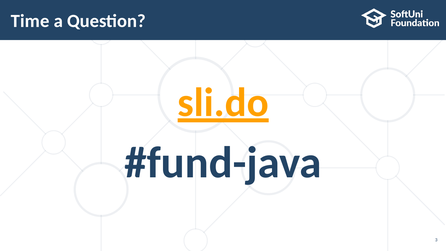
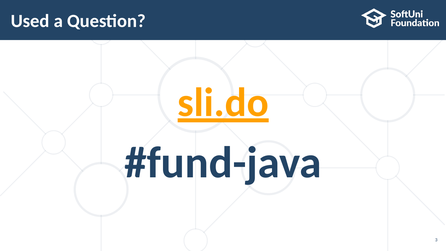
Time: Time -> Used
